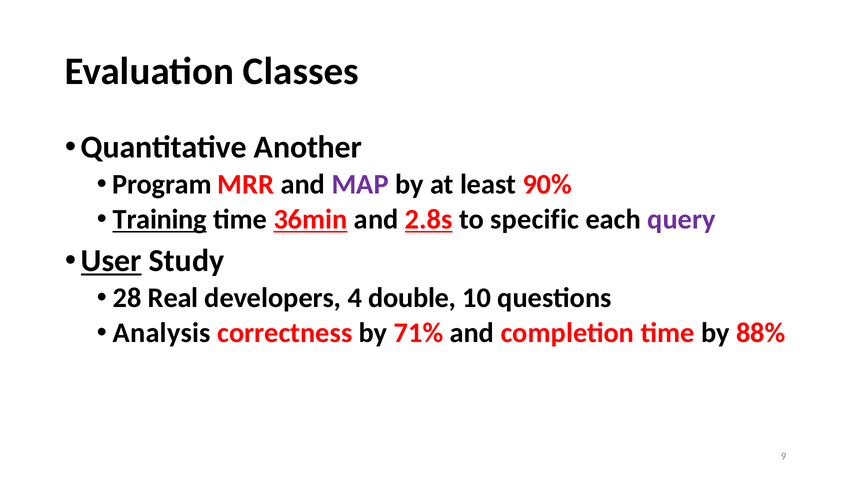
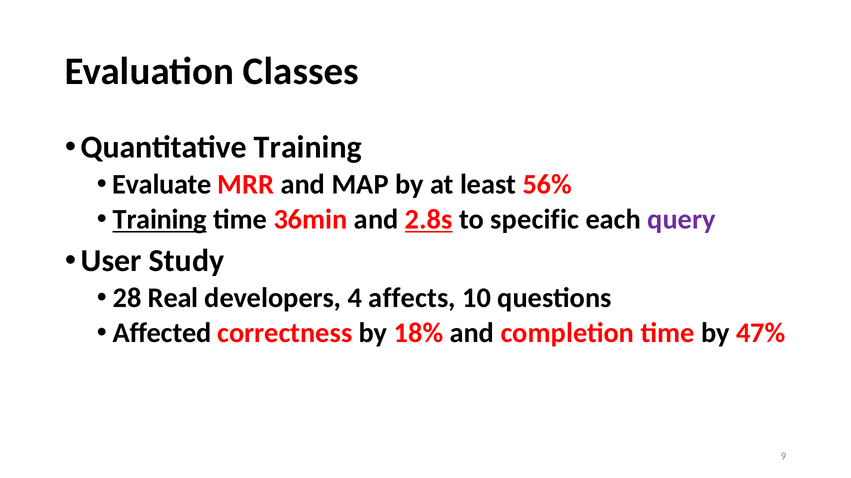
Quantitative Another: Another -> Training
Program: Program -> Evaluate
MAP colour: purple -> black
90%: 90% -> 56%
36min underline: present -> none
User underline: present -> none
double: double -> affects
Analysis: Analysis -> Affected
71%: 71% -> 18%
88%: 88% -> 47%
